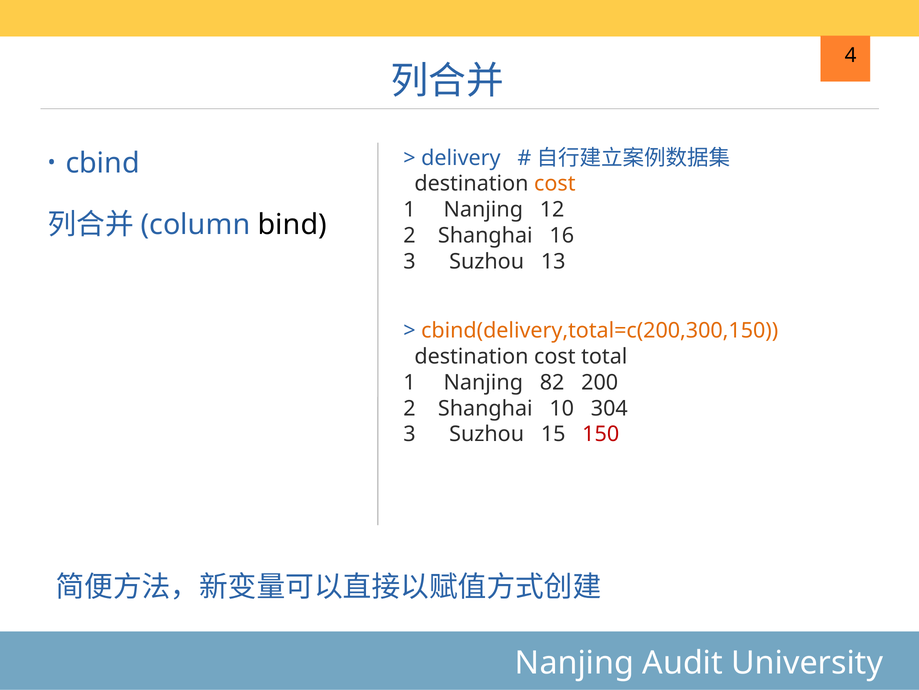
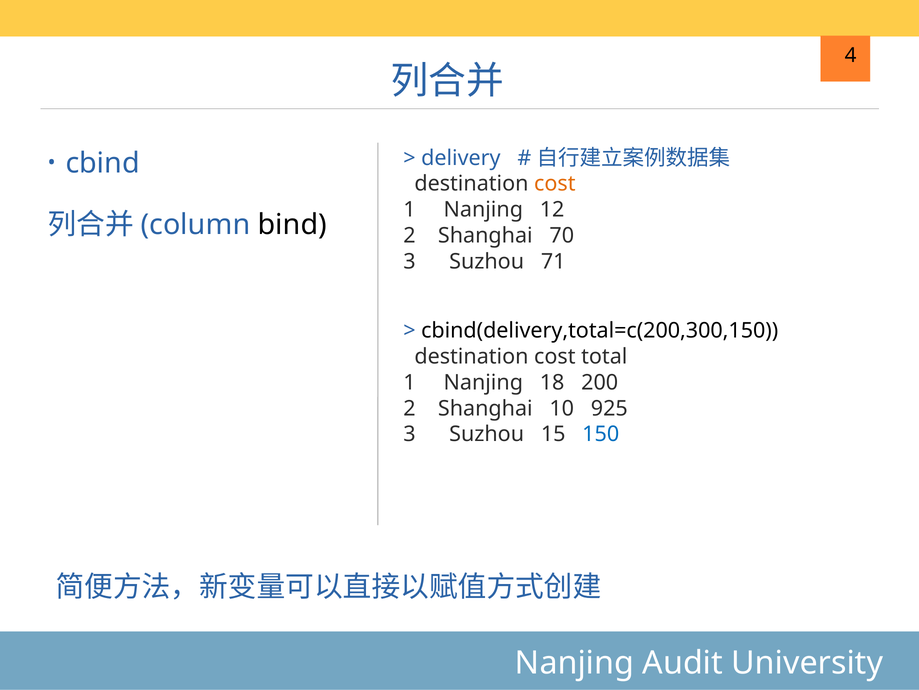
16: 16 -> 70
13: 13 -> 71
cbind(delivery,total=c(200,300,150 colour: orange -> black
82: 82 -> 18
304: 304 -> 925
150 colour: red -> blue
